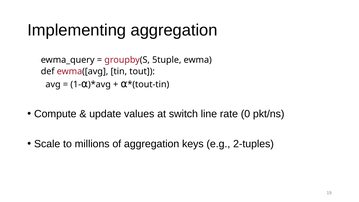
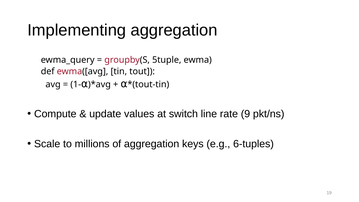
0: 0 -> 9
2-tuples: 2-tuples -> 6-tuples
